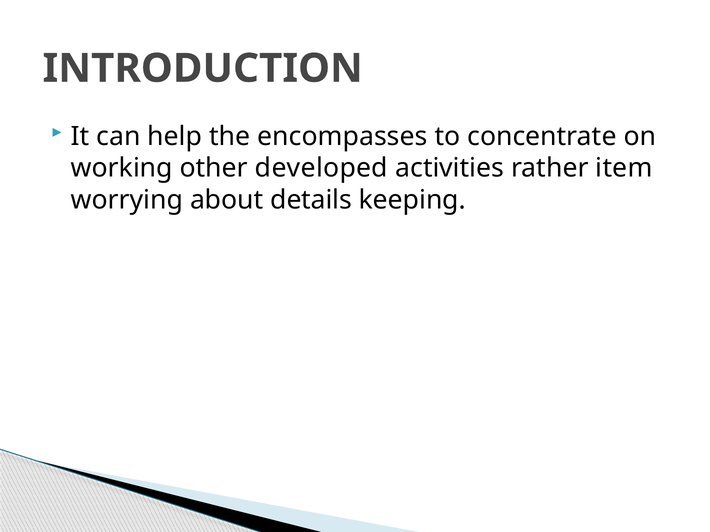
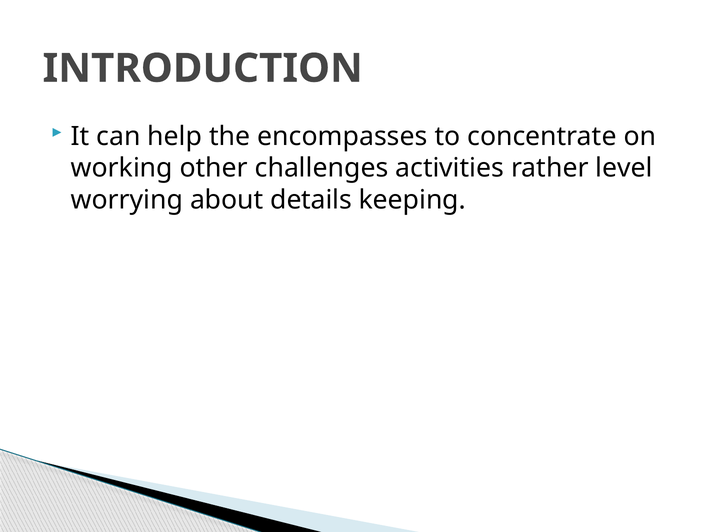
developed: developed -> challenges
item: item -> level
